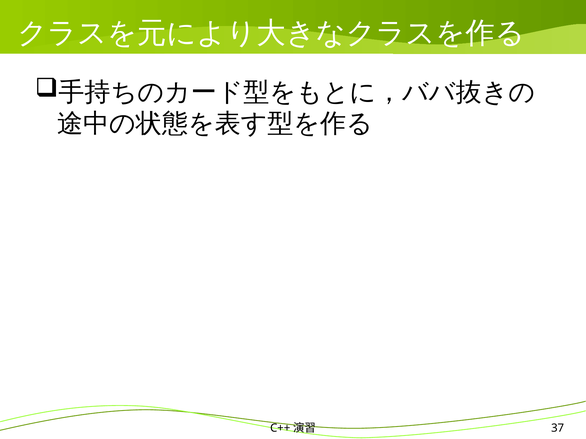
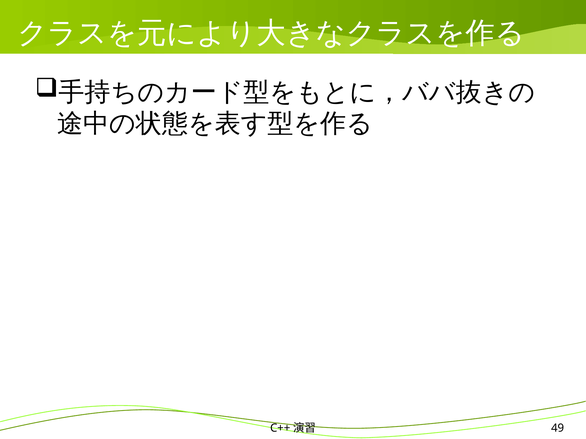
37: 37 -> 49
